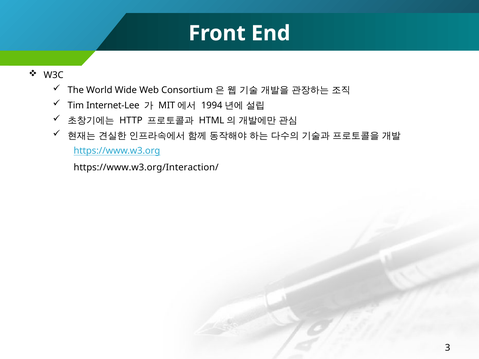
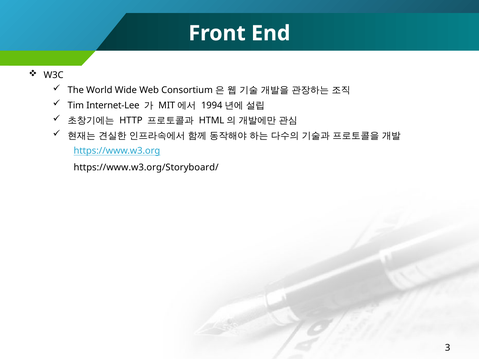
https://www.w3.org/Interaction/: https://www.w3.org/Interaction/ -> https://www.w3.org/Storyboard/
